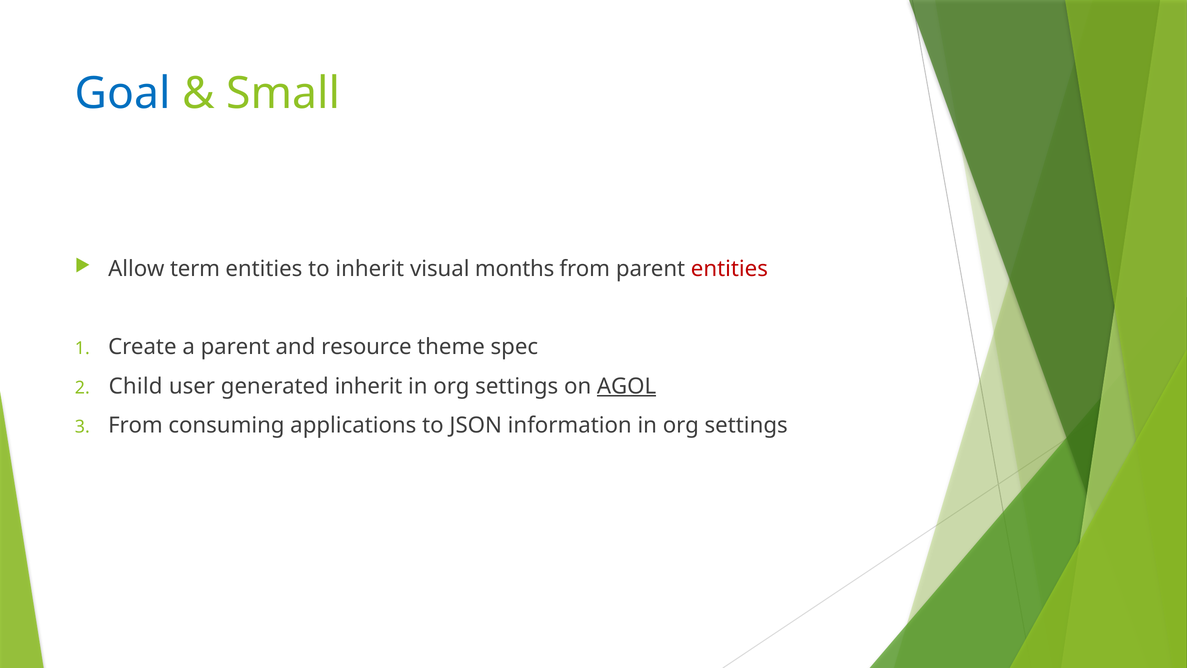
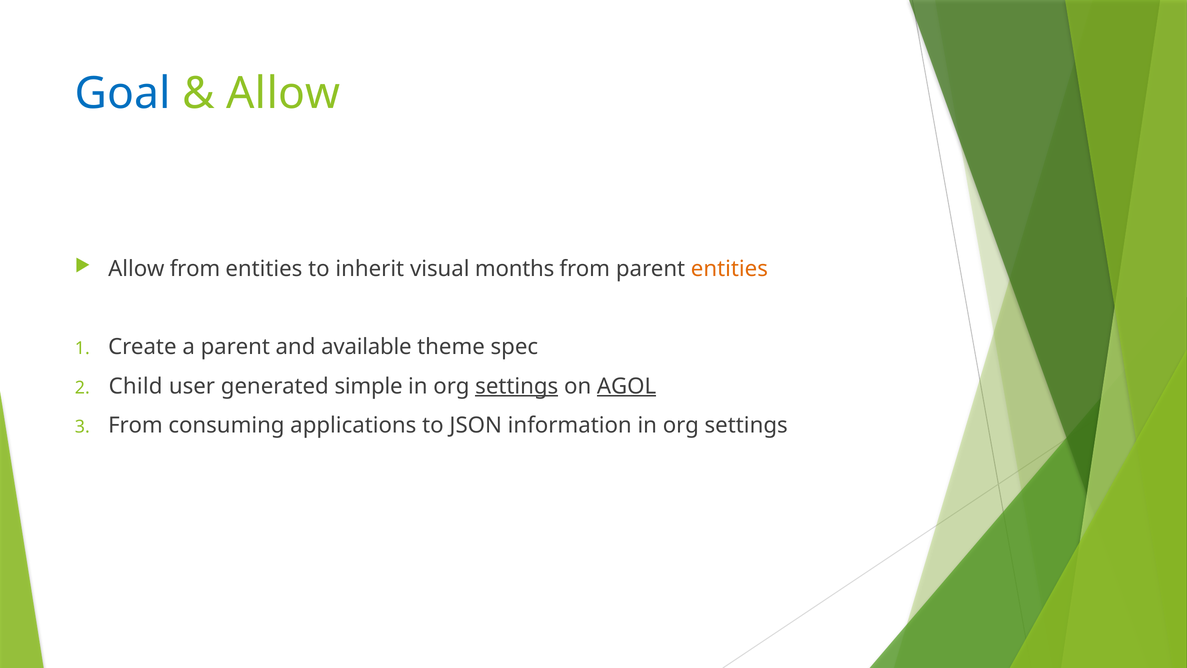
Small at (283, 94): Small -> Allow
Allow term: term -> from
entities at (729, 269) colour: red -> orange
resource: resource -> available
generated inherit: inherit -> simple
settings at (517, 386) underline: none -> present
